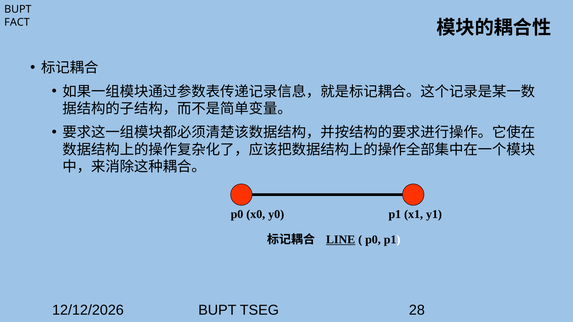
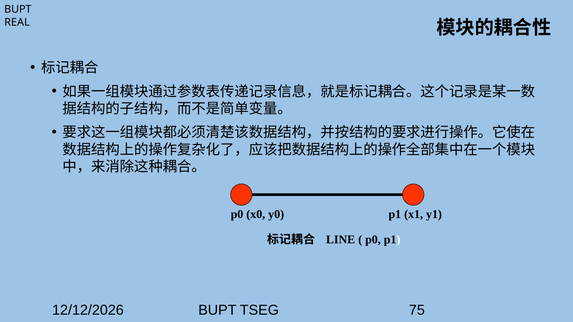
FACT: FACT -> REAL
LINE underline: present -> none
28: 28 -> 75
